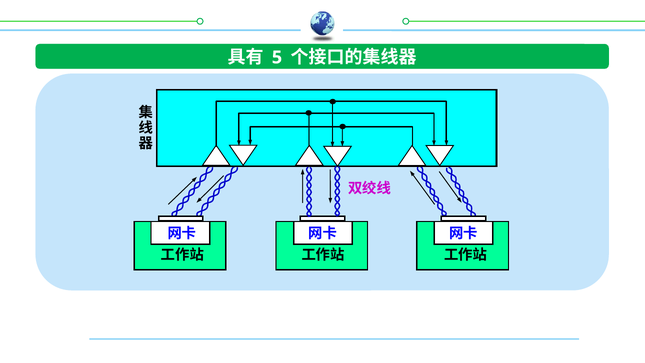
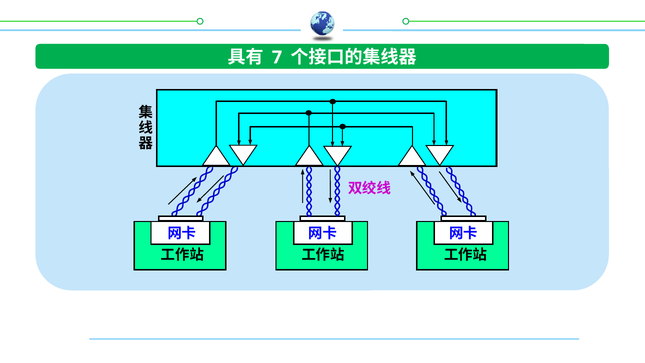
5: 5 -> 7
